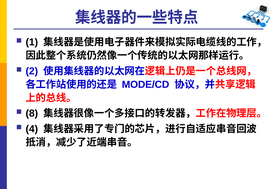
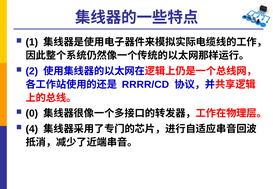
MODE/CD: MODE/CD -> RRRR/CD
8: 8 -> 0
